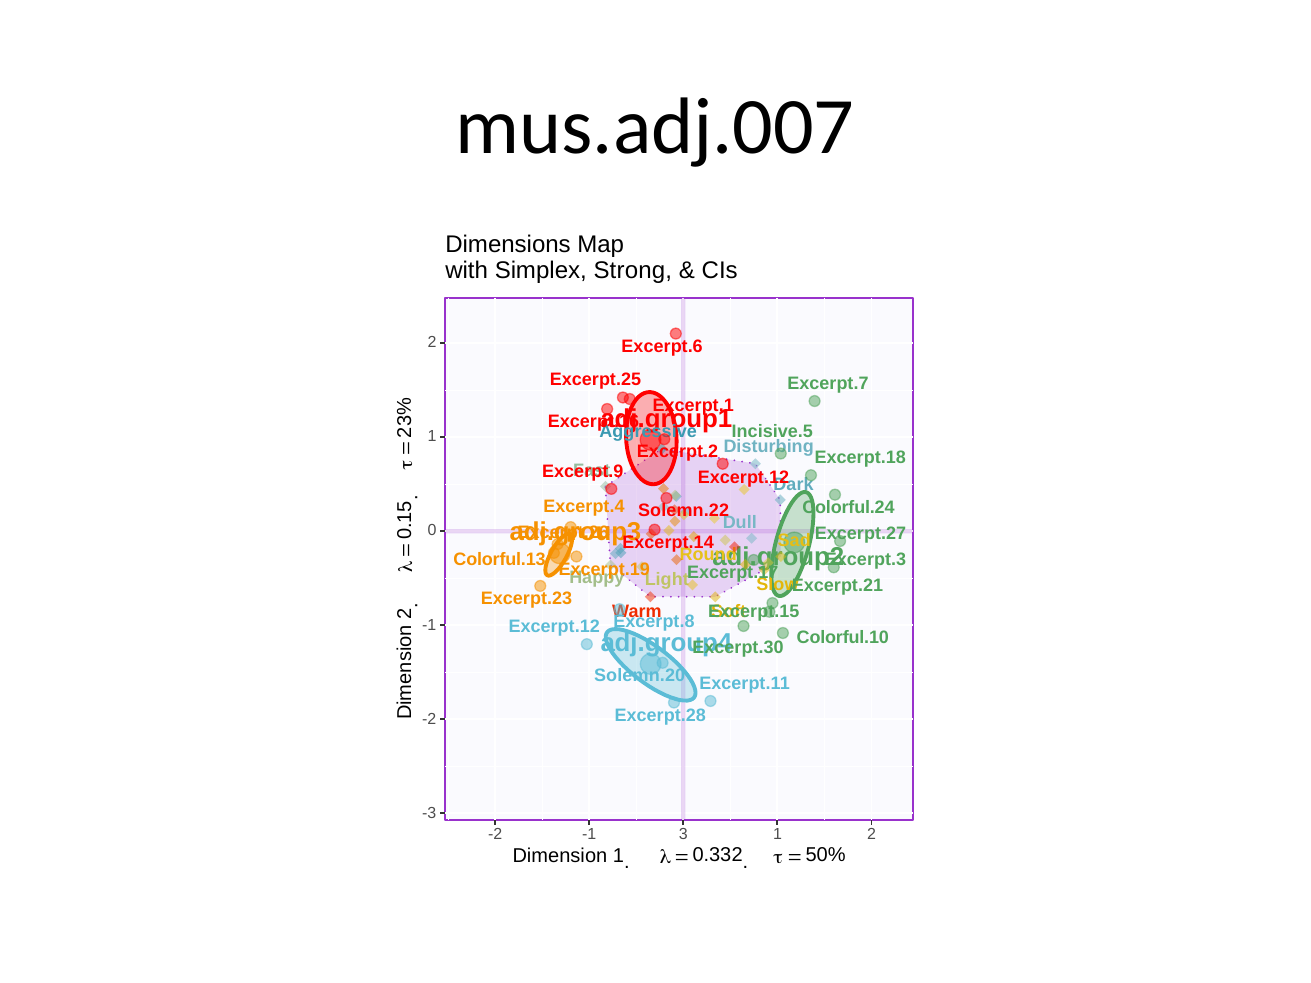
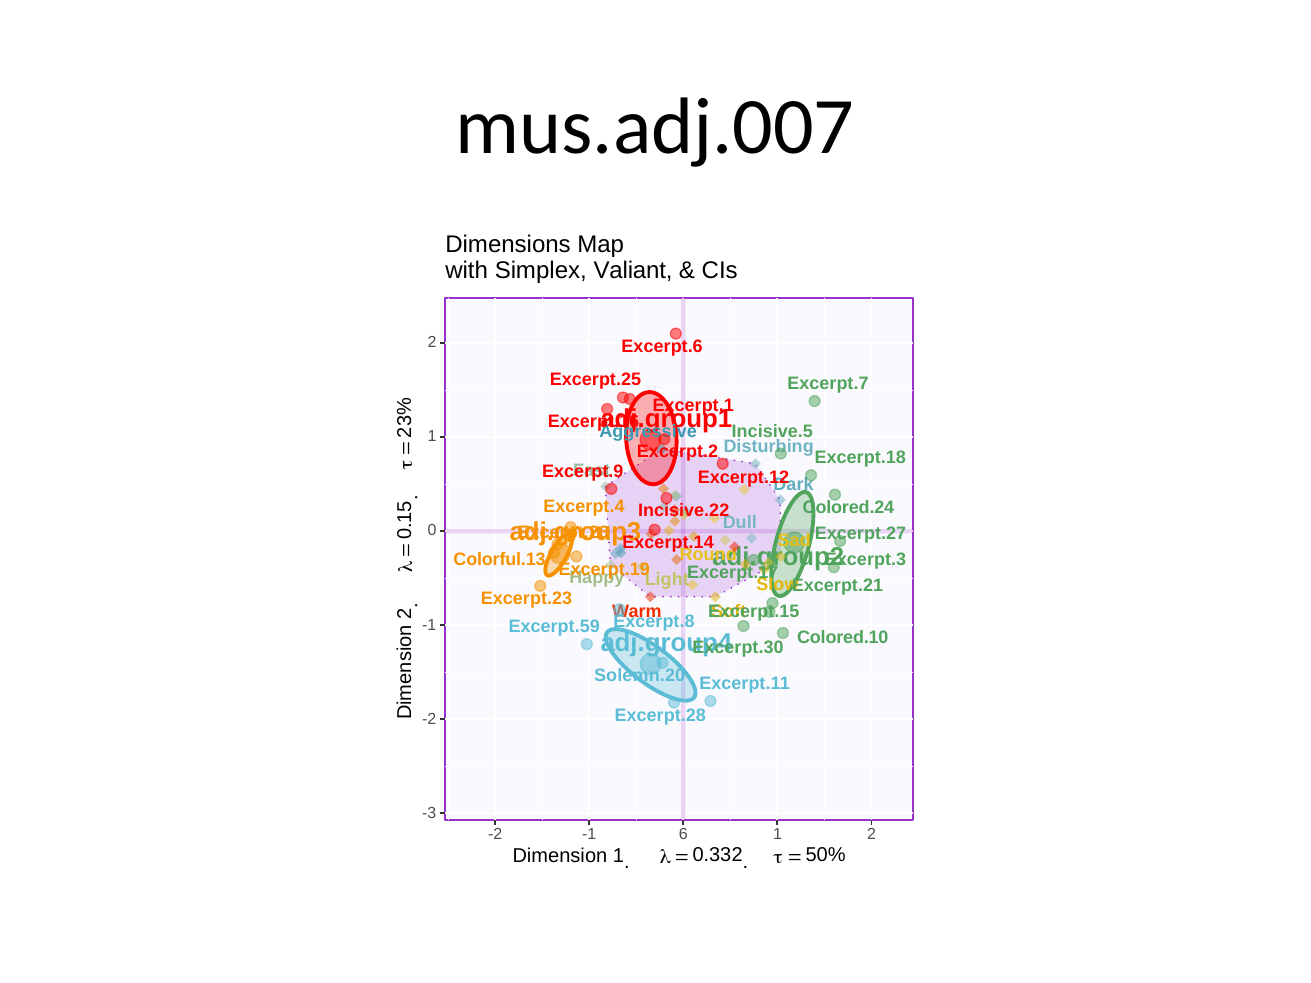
Strong: Strong -> Valiant
Colorful.24: Colorful.24 -> Colored.24
Solemn.22: Solemn.22 -> Incisive.22
Excerpt.12 at (554, 627): Excerpt.12 -> Excerpt.59
Colorful.10: Colorful.10 -> Colored.10
-1 3: 3 -> 6
